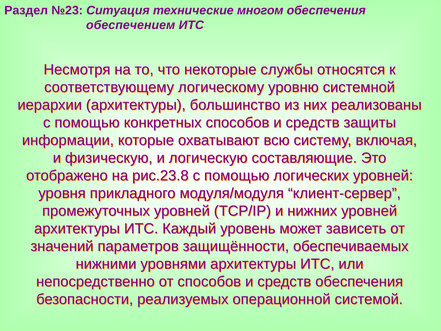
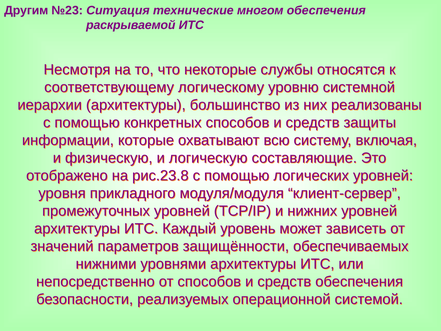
Раздел: Раздел -> Другим
обеспечением: обеспечением -> раскрываемой
